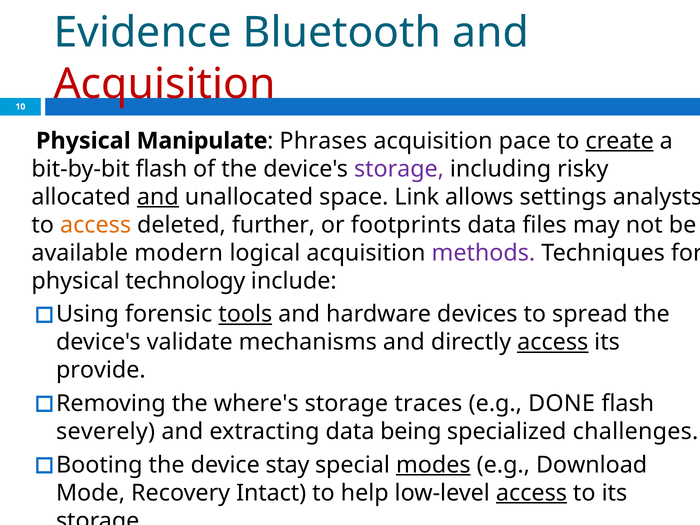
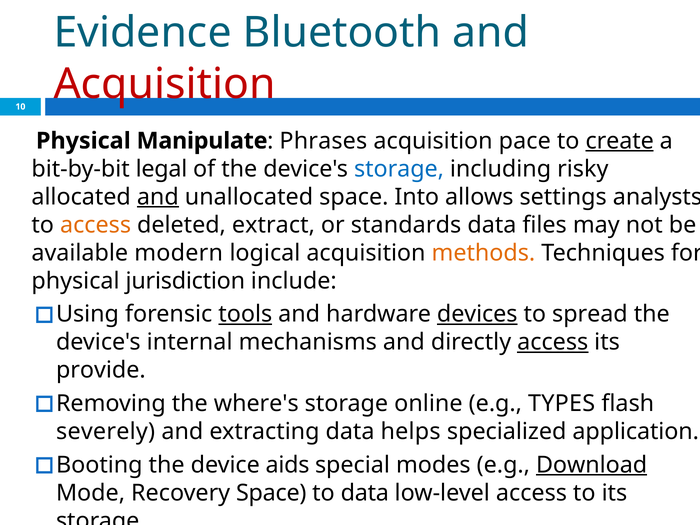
bit-by-bit flash: flash -> legal
storage at (399, 169) colour: purple -> blue
Link: Link -> Into
further: further -> extract
footprints: footprints -> standards
methods colour: purple -> orange
technology: technology -> jurisdiction
devices underline: none -> present
validate: validate -> internal
traces: traces -> online
DONE: DONE -> TYPES
being: being -> helps
challenges: challenges -> application
stay: stay -> aids
modes underline: present -> none
Download underline: none -> present
Recovery Intact: Intact -> Space
to help: help -> data
access at (531, 493) underline: present -> none
